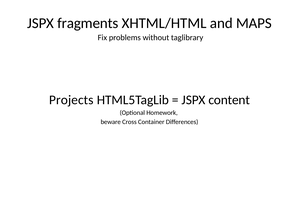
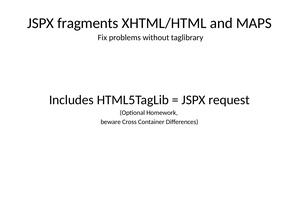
Projects: Projects -> Includes
content: content -> request
